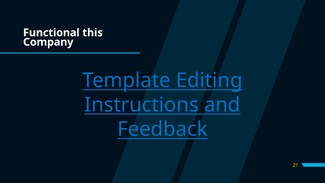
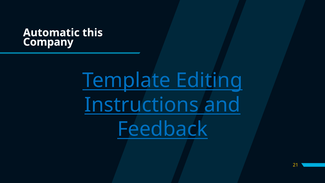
Functional: Functional -> Automatic
